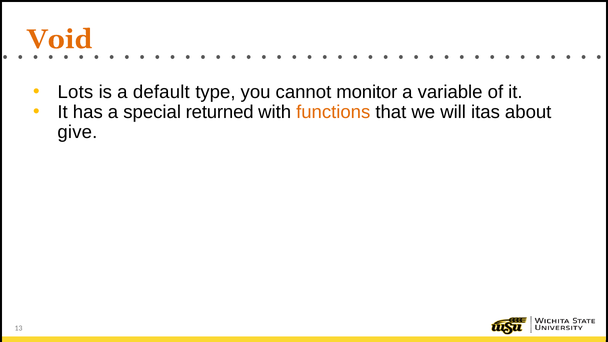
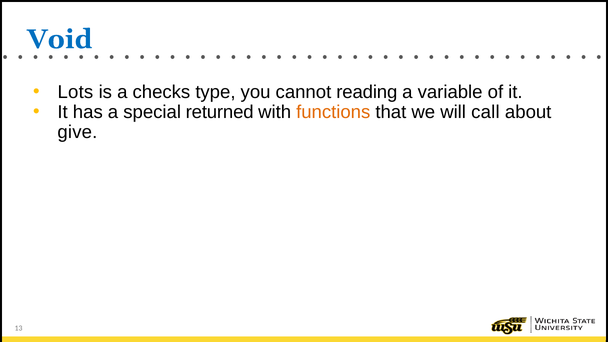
Void colour: orange -> blue
default: default -> checks
monitor: monitor -> reading
itas: itas -> call
